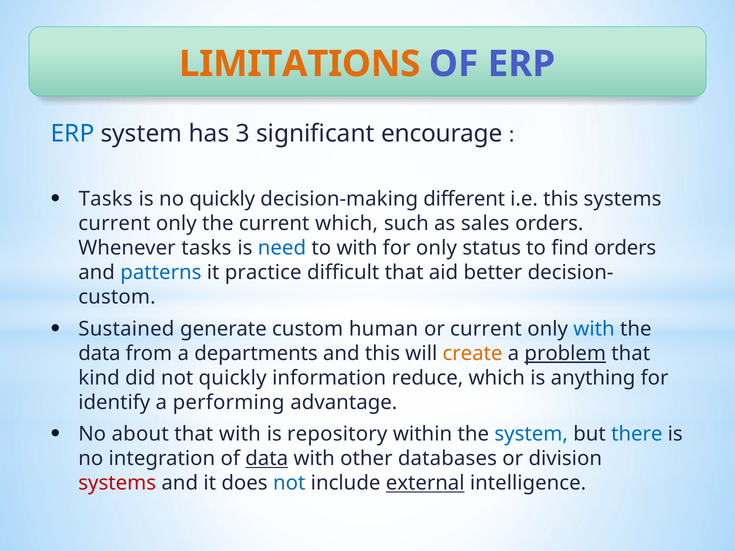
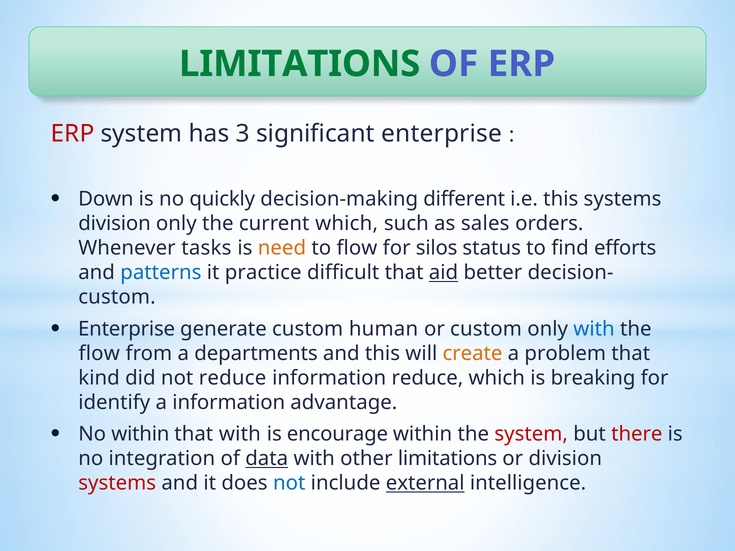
LIMITATIONS at (300, 64) colour: orange -> green
ERP at (73, 134) colour: blue -> red
significant encourage: encourage -> enterprise
Tasks at (106, 199): Tasks -> Down
current at (114, 224): current -> division
need colour: blue -> orange
to with: with -> flow
for only: only -> silos
find orders: orders -> efforts
aid underline: none -> present
Sustained at (126, 329): Sustained -> Enterprise
or current: current -> custom
data at (99, 354): data -> flow
problem underline: present -> none
not quickly: quickly -> reduce
anything: anything -> breaking
a performing: performing -> information
No about: about -> within
repository: repository -> encourage
system at (531, 434) colour: blue -> red
there colour: blue -> red
other databases: databases -> limitations
